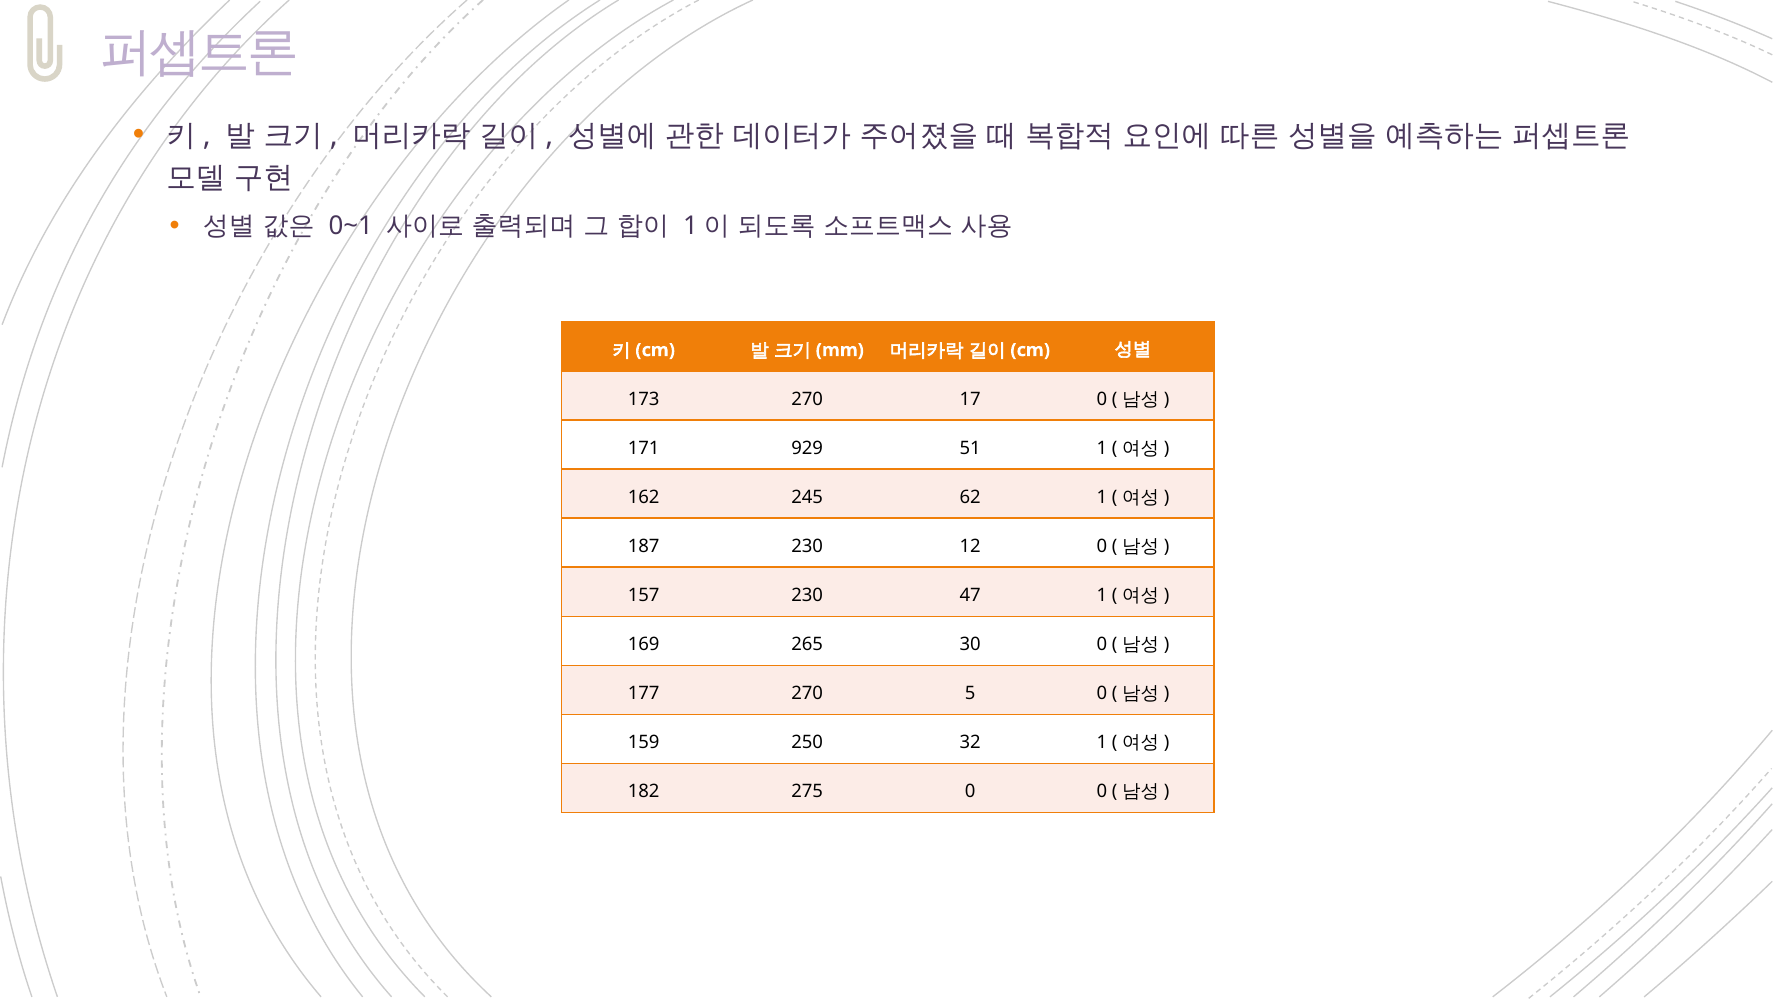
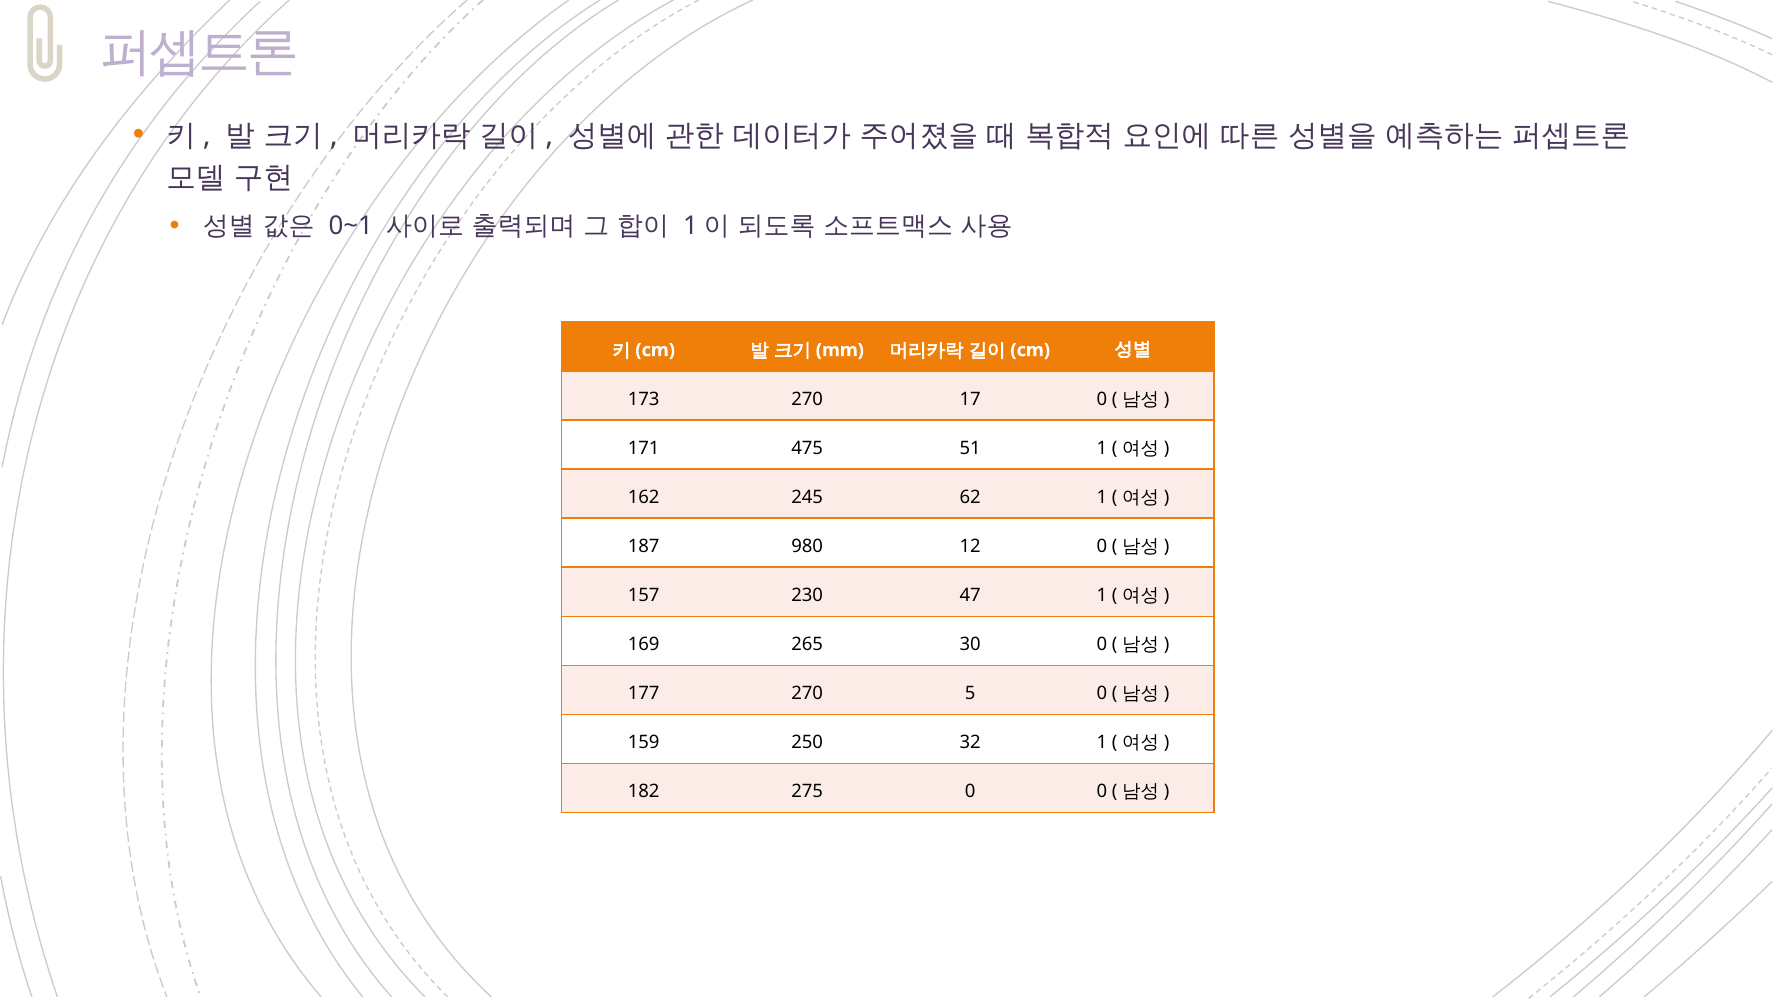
929: 929 -> 475
187 230: 230 -> 980
